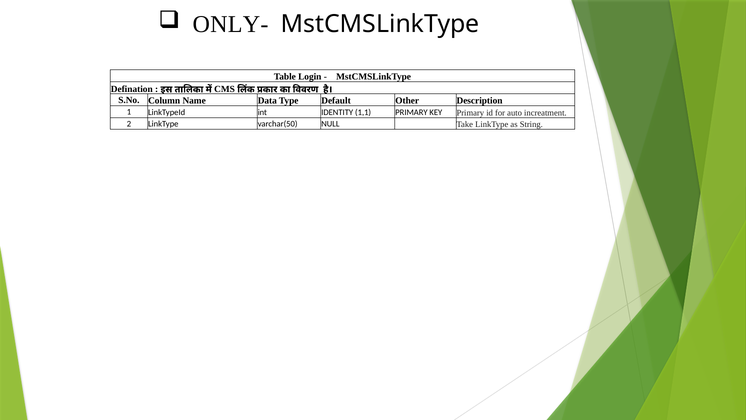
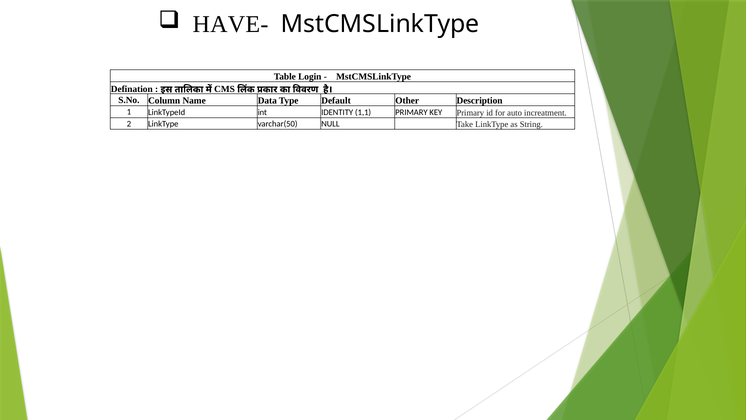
ONLY-: ONLY- -> HAVE-
